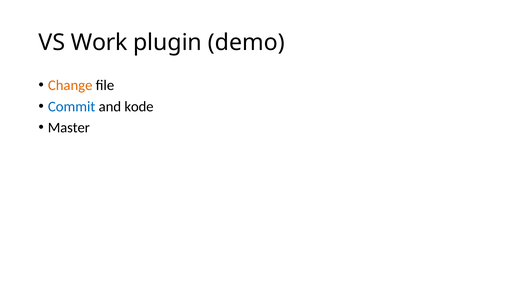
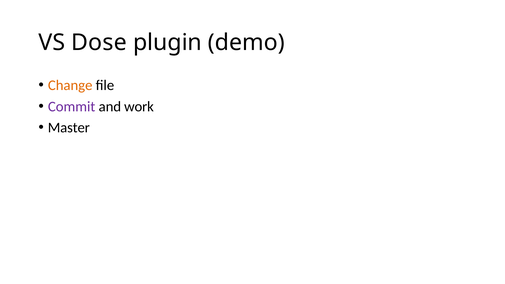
Work: Work -> Dose
Commit colour: blue -> purple
kode: kode -> work
